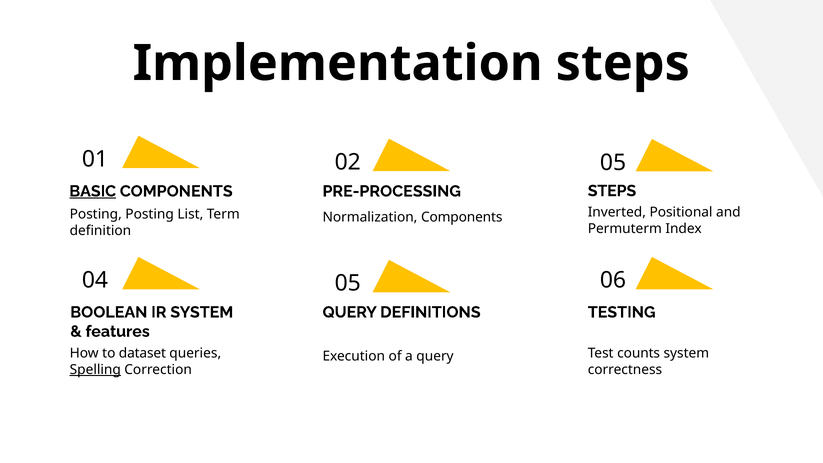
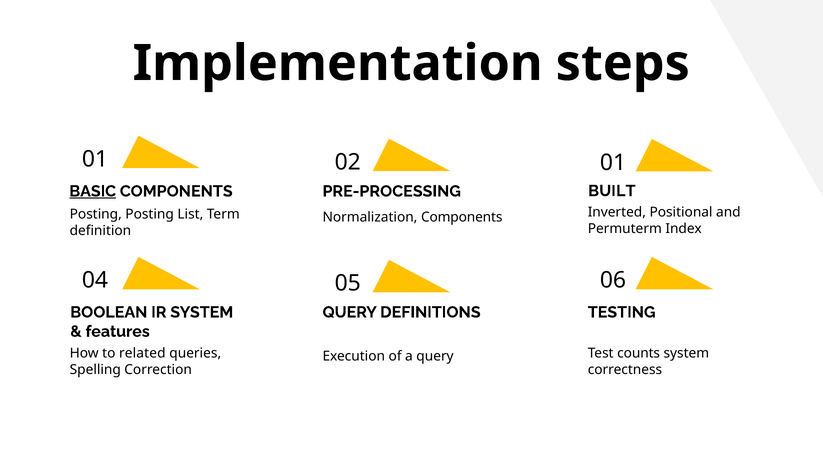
02 05: 05 -> 01
PRE-PROCESSING STEPS: STEPS -> BUILT
dataset: dataset -> related
Spelling underline: present -> none
